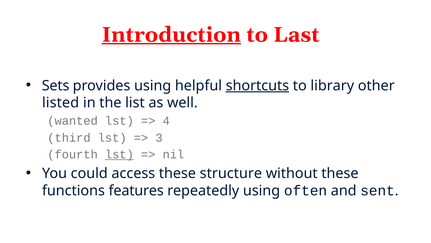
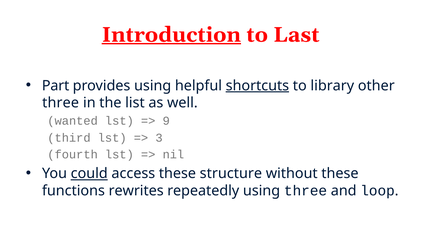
Sets: Sets -> Part
listed at (61, 103): listed -> three
4: 4 -> 9
lst at (119, 154) underline: present -> none
could underline: none -> present
features: features -> rewrites
using often: often -> three
sent: sent -> loop
